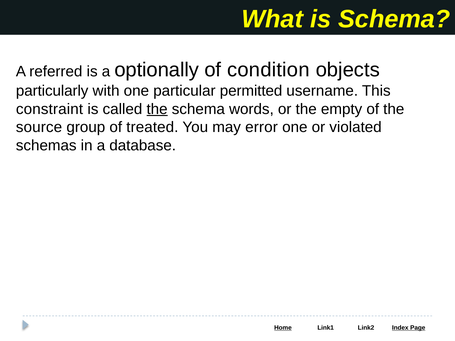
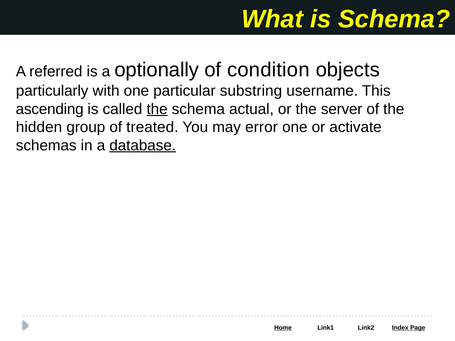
permitted: permitted -> substring
constraint: constraint -> ascending
words: words -> actual
empty: empty -> server
source: source -> hidden
violated: violated -> activate
database underline: none -> present
